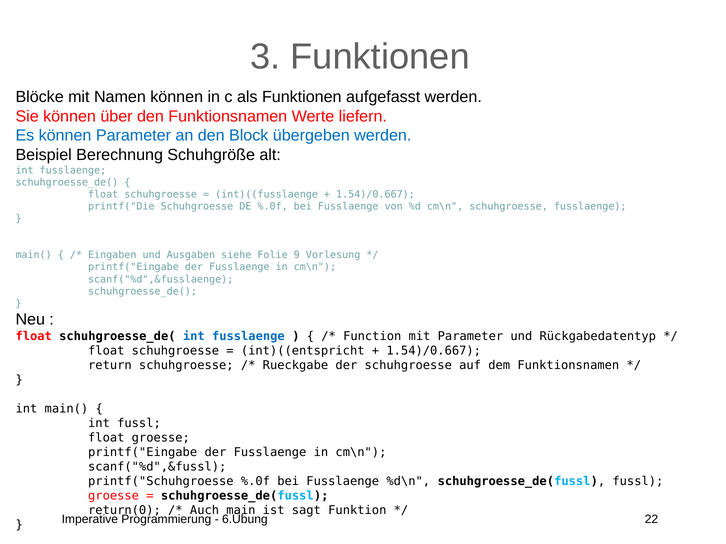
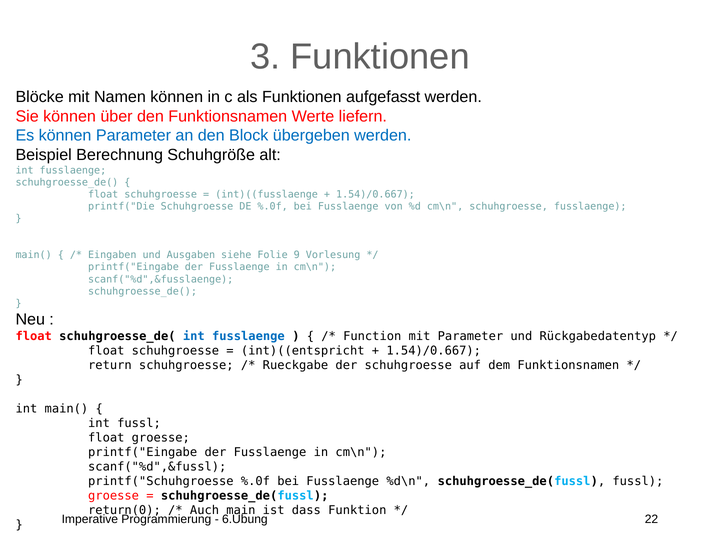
sagt: sagt -> dass
